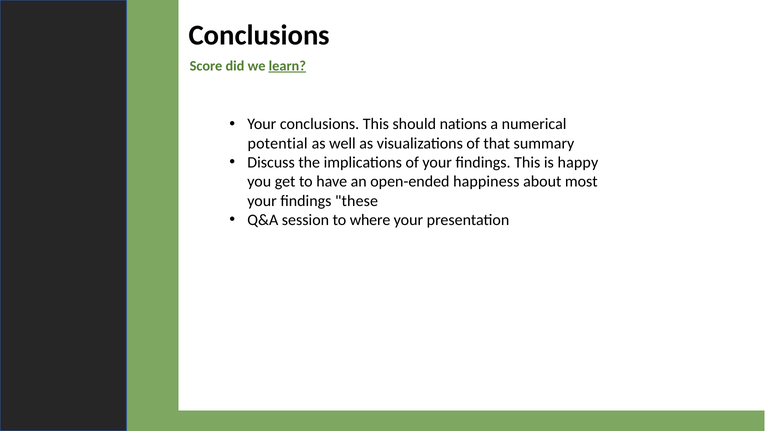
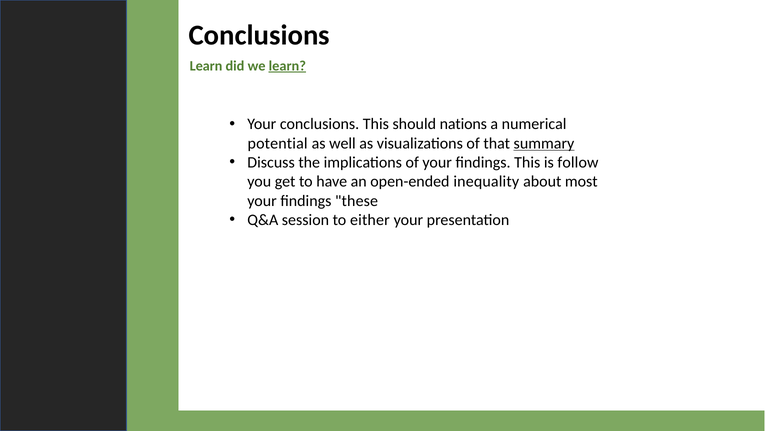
Score at (206, 66): Score -> Learn
summary underline: none -> present
happy: happy -> follow
happiness: happiness -> inequality
where: where -> either
